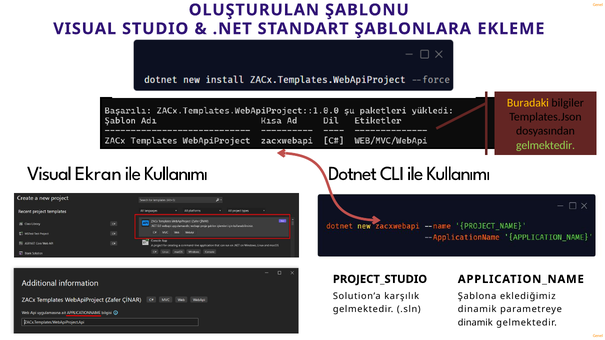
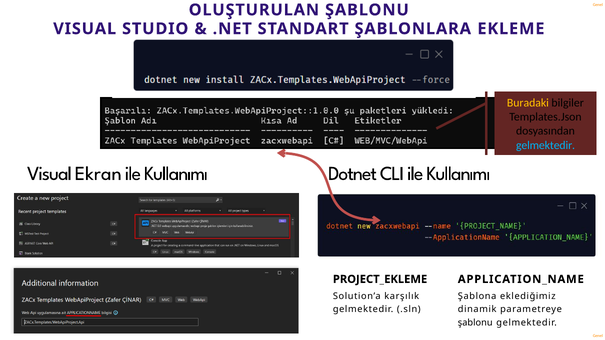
gelmektedir at (546, 145) colour: light green -> light blue
PROJECT_STUDIO: PROJECT_STUDIO -> PROJECT_EKLEME
dinamik at (475, 323): dinamik -> şablonu
